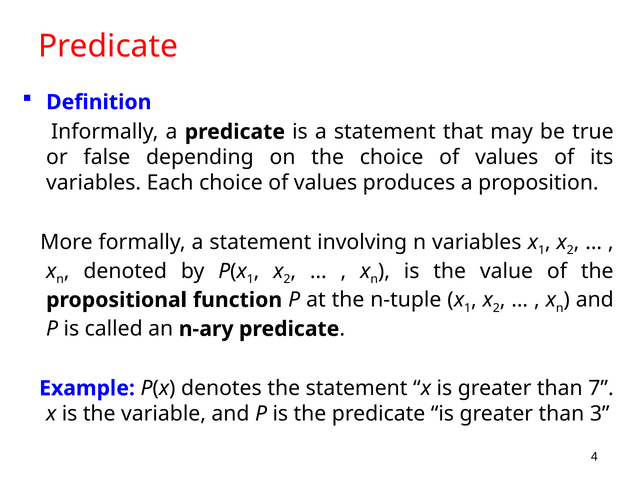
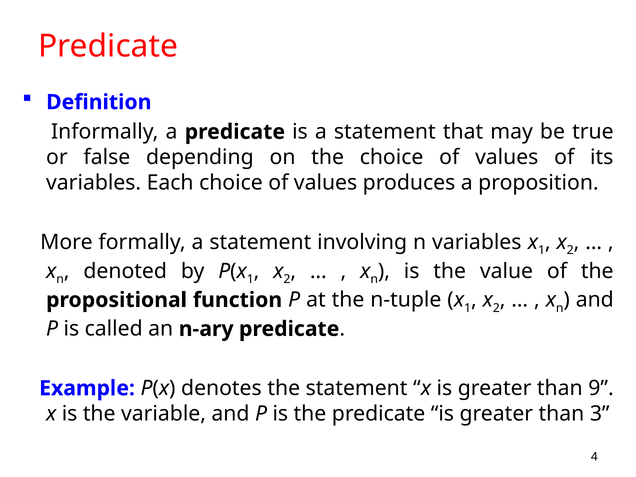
7: 7 -> 9
